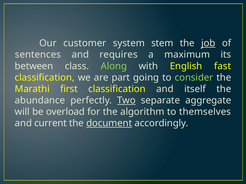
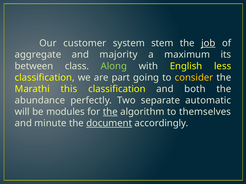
sentences: sentences -> aggregate
requires: requires -> majority
fast: fast -> less
consider colour: light green -> yellow
first: first -> this
itself: itself -> both
Two underline: present -> none
aggregate: aggregate -> automatic
overload: overload -> modules
the at (110, 112) underline: none -> present
current: current -> minute
